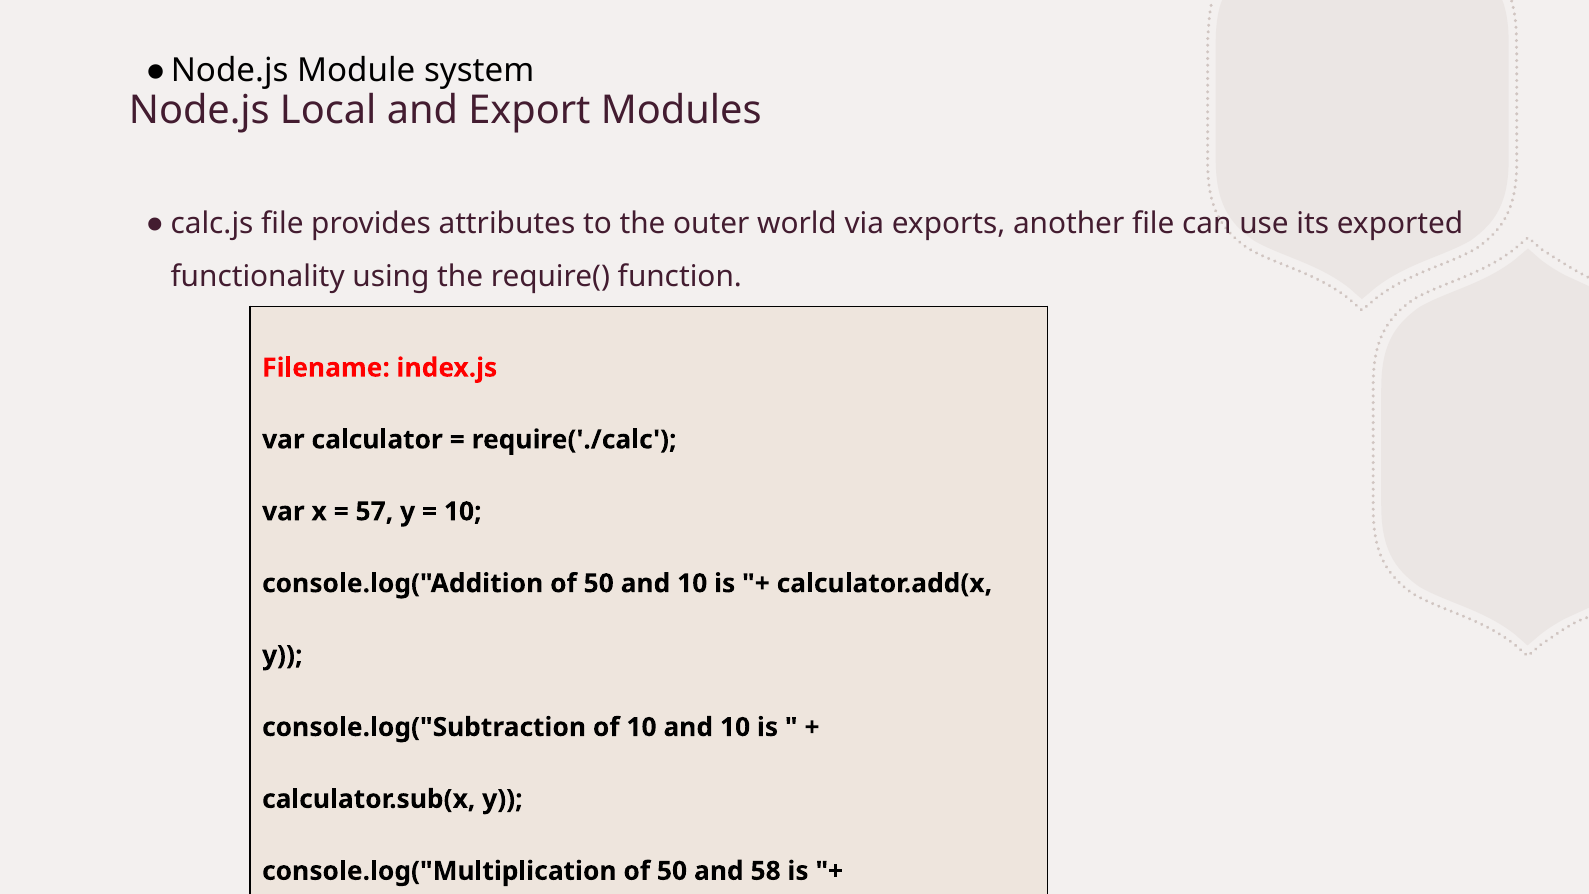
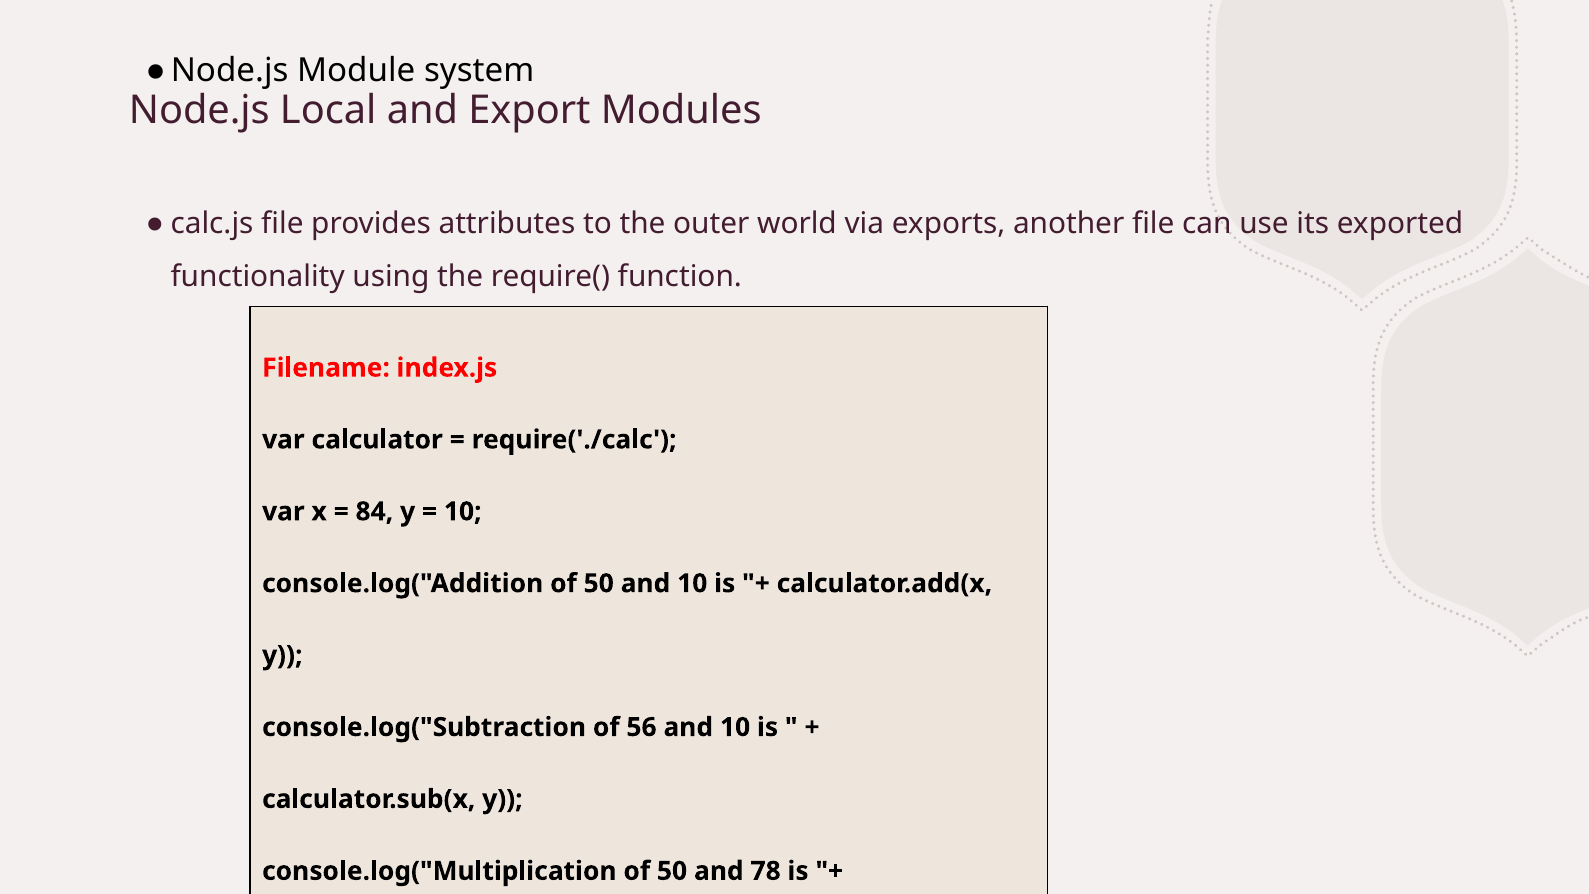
57: 57 -> 84
of 10: 10 -> 56
58: 58 -> 78
